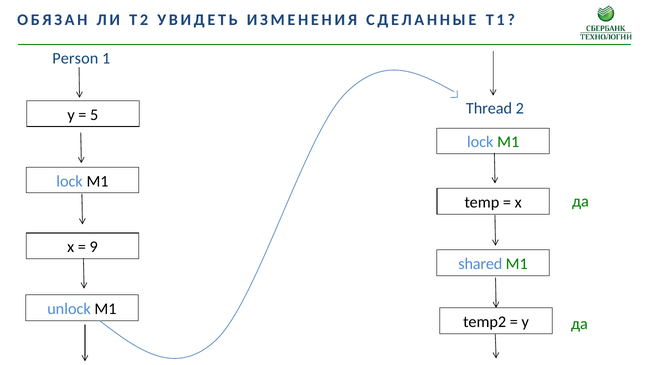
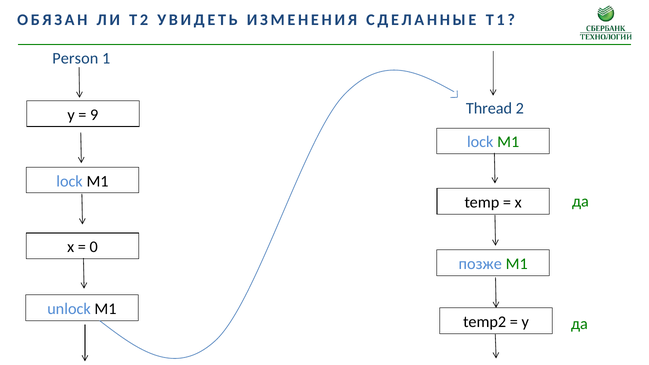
5: 5 -> 9
9: 9 -> 0
shared: shared -> позже
